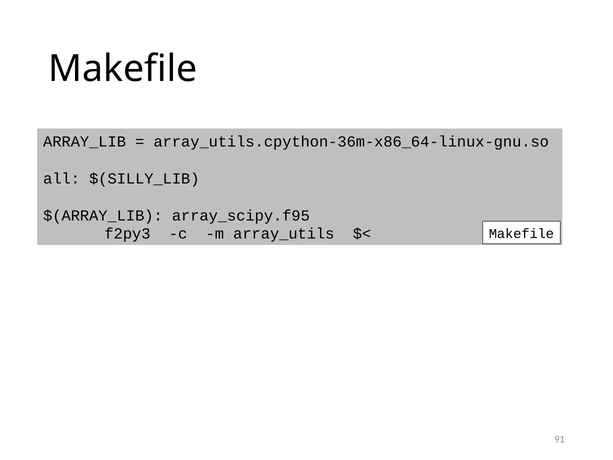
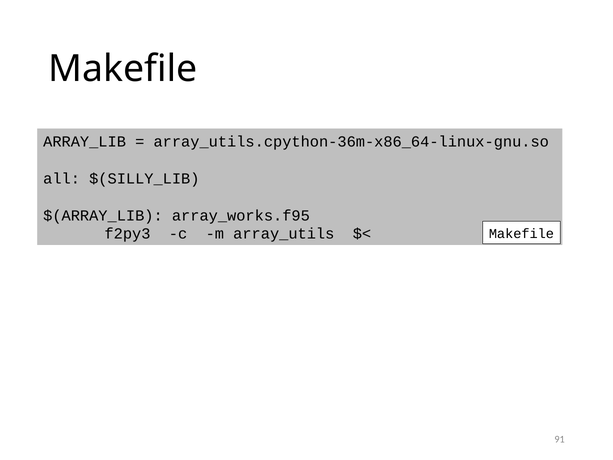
array_scipy.f95: array_scipy.f95 -> array_works.f95
